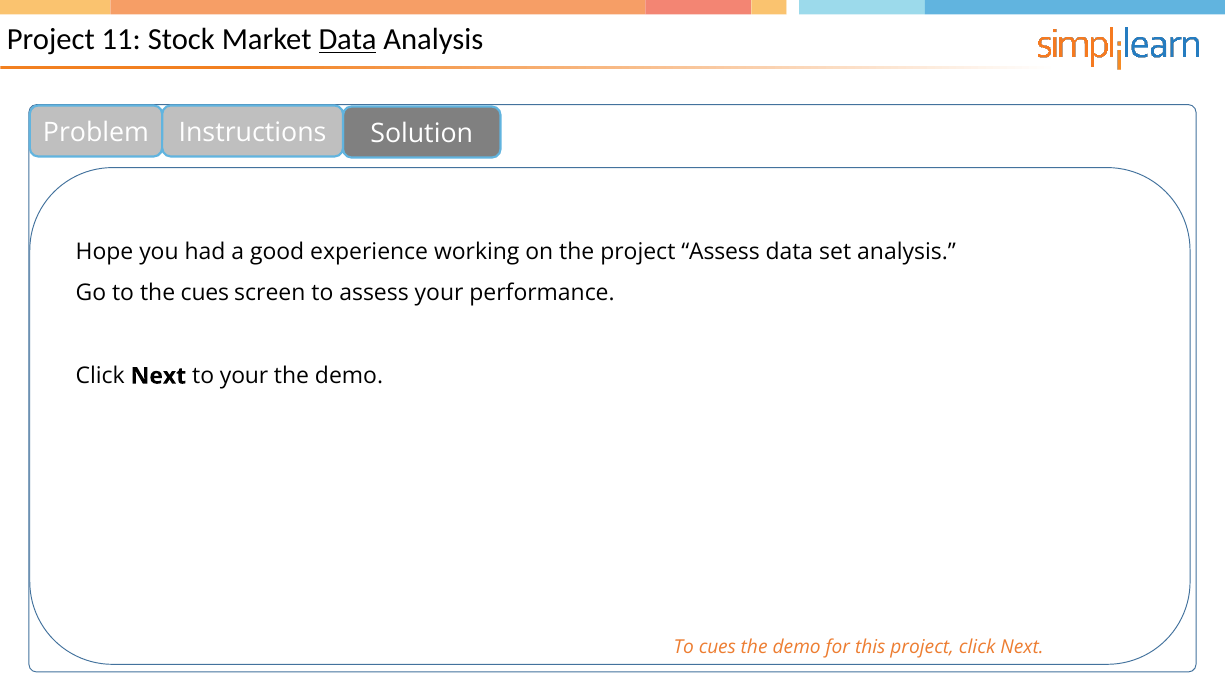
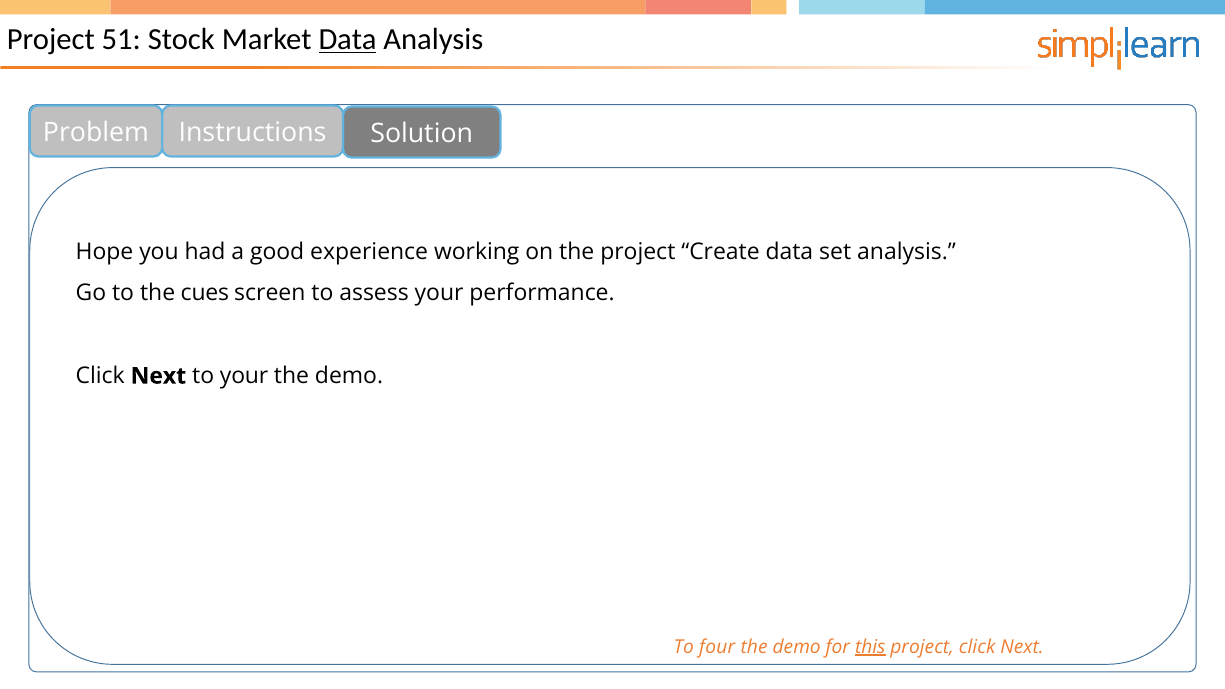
11: 11 -> 51
project Assess: Assess -> Create
To cues: cues -> four
this underline: none -> present
